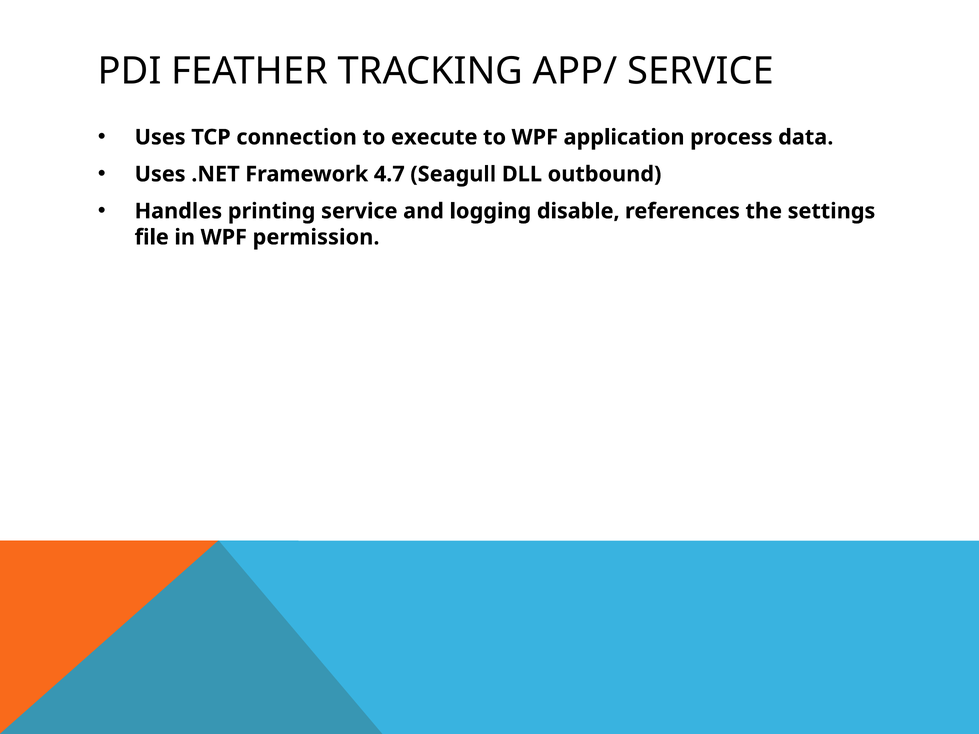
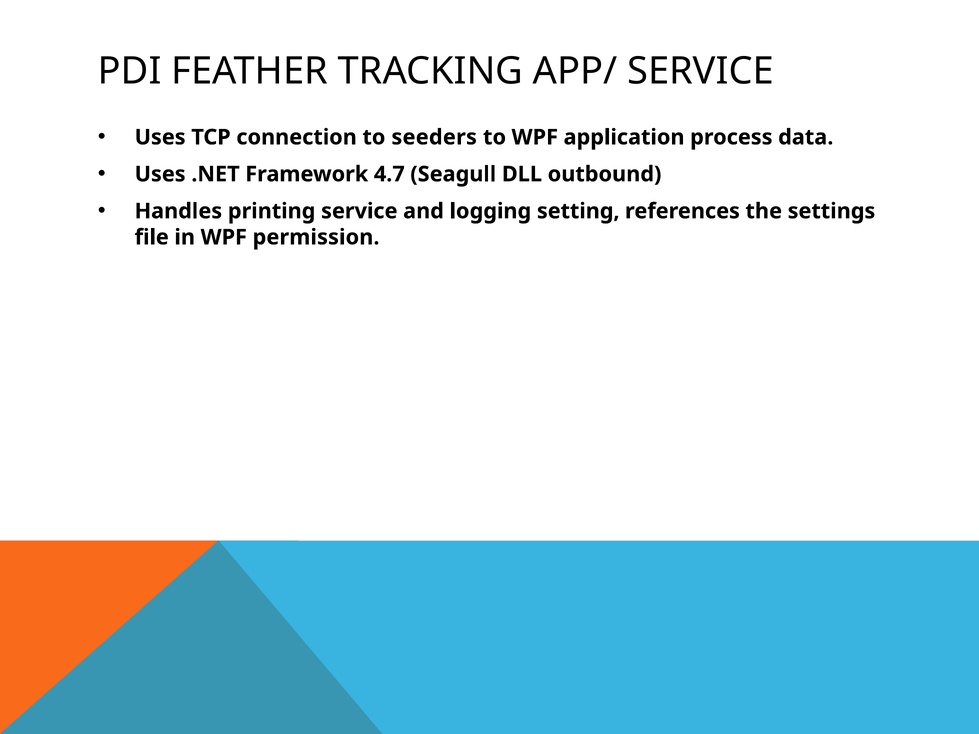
execute: execute -> seeders
disable: disable -> setting
